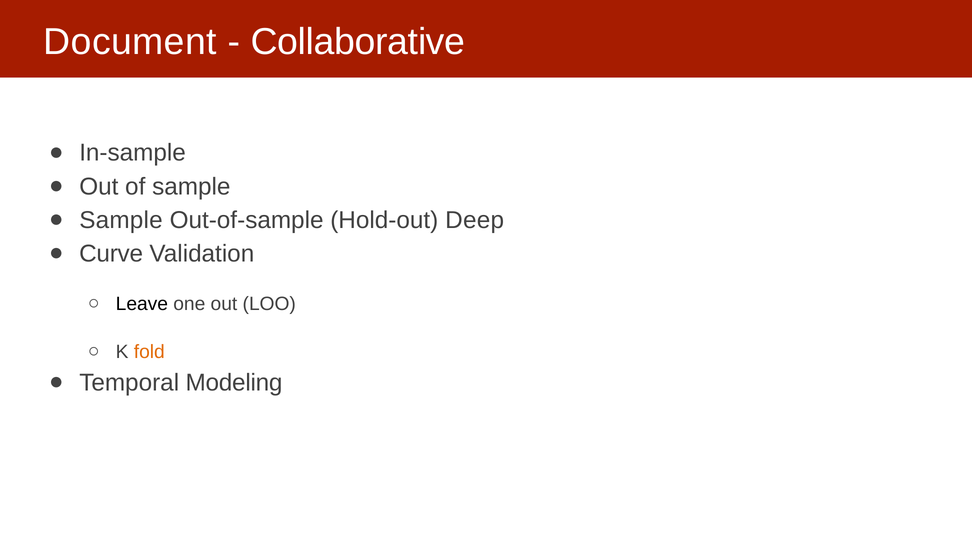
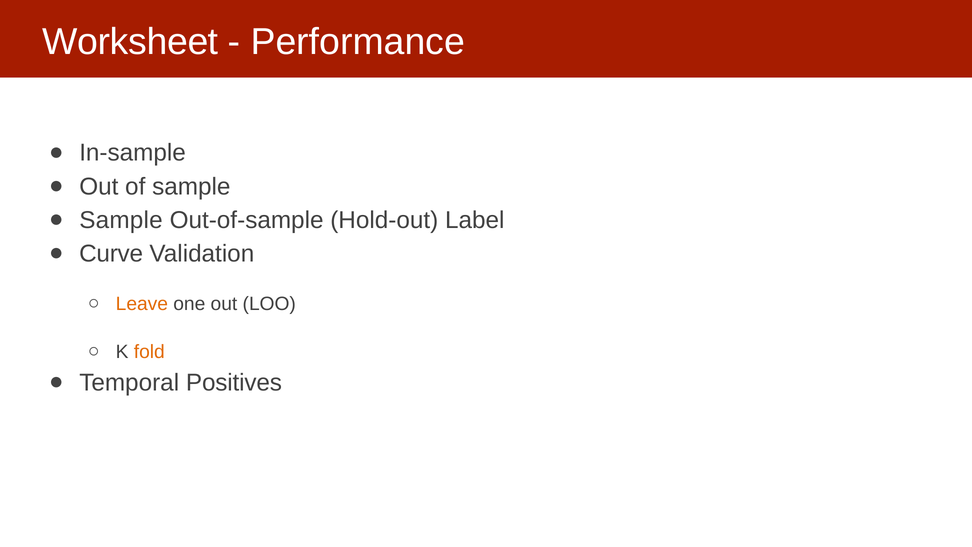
Document: Document -> Worksheet
Collaborative: Collaborative -> Performance
Deep: Deep -> Label
Leave colour: black -> orange
Modeling: Modeling -> Positives
